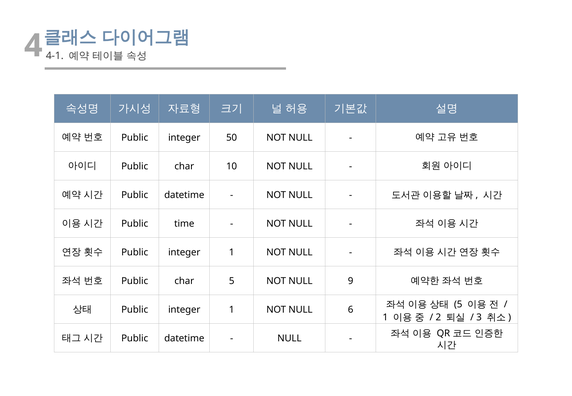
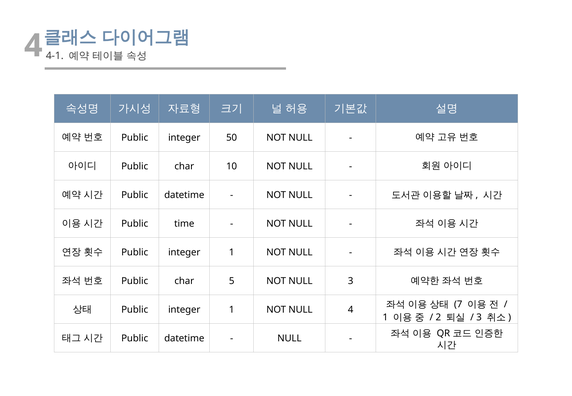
NULL 9: 9 -> 3
5 at (458, 305): 5 -> 7
NULL 6: 6 -> 4
